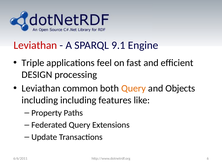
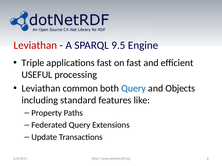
9.1: 9.1 -> 9.5
applications feel: feel -> fast
DESIGN: DESIGN -> USEFUL
Query at (134, 89) colour: orange -> blue
including including: including -> standard
